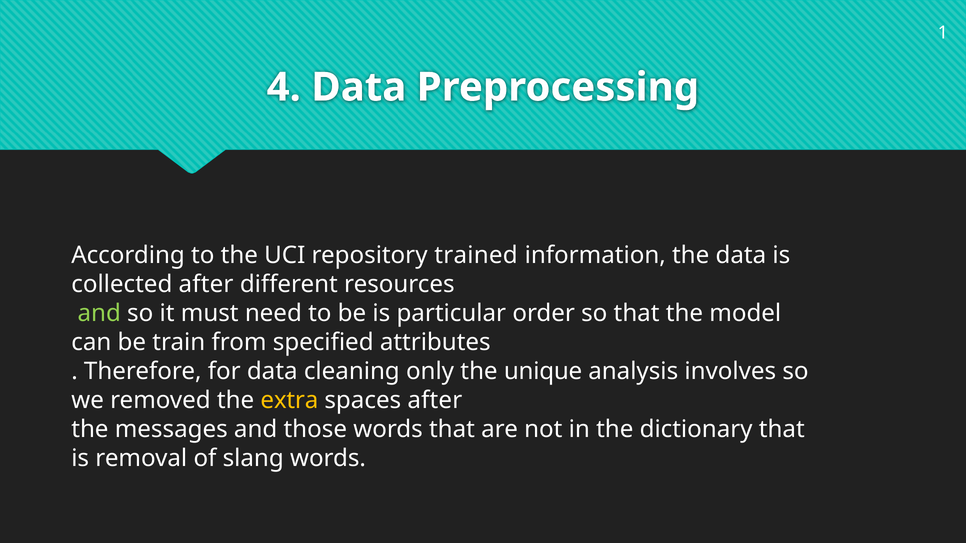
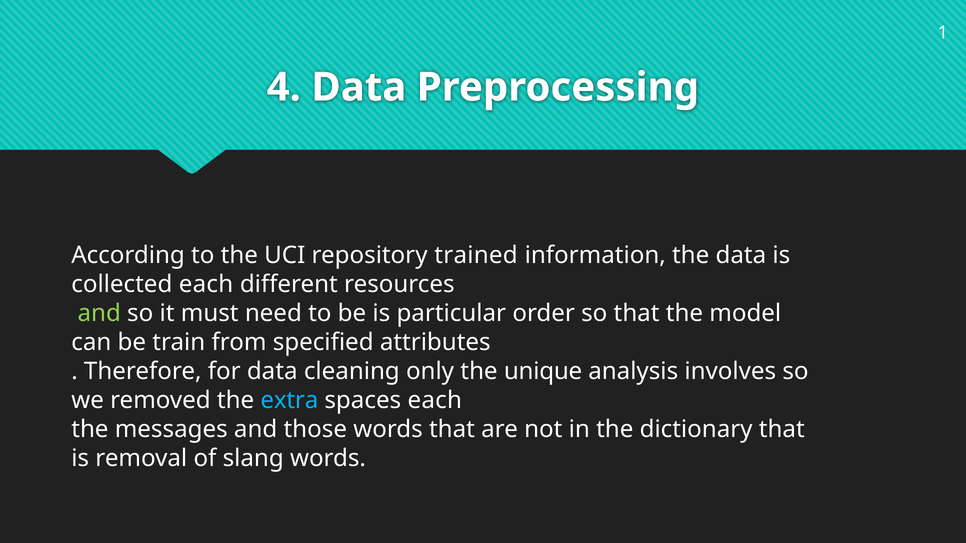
collected after: after -> each
extra colour: yellow -> light blue
spaces after: after -> each
